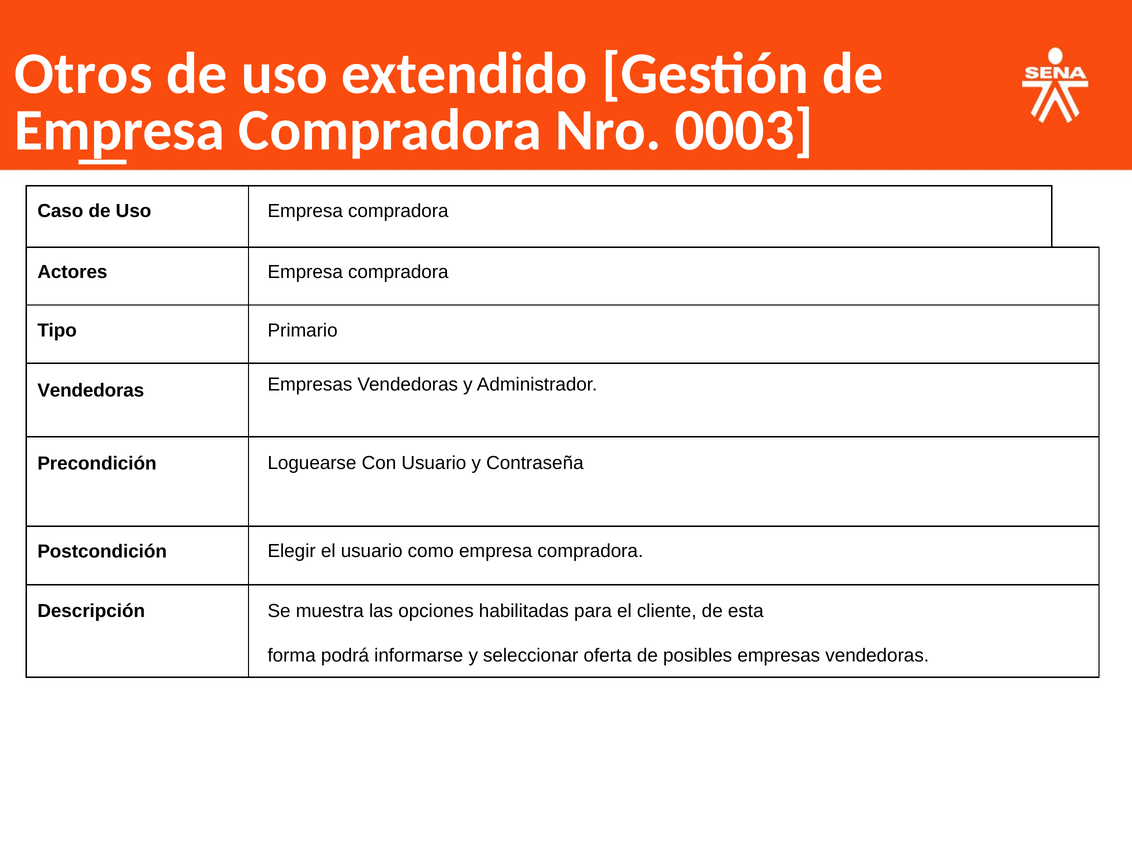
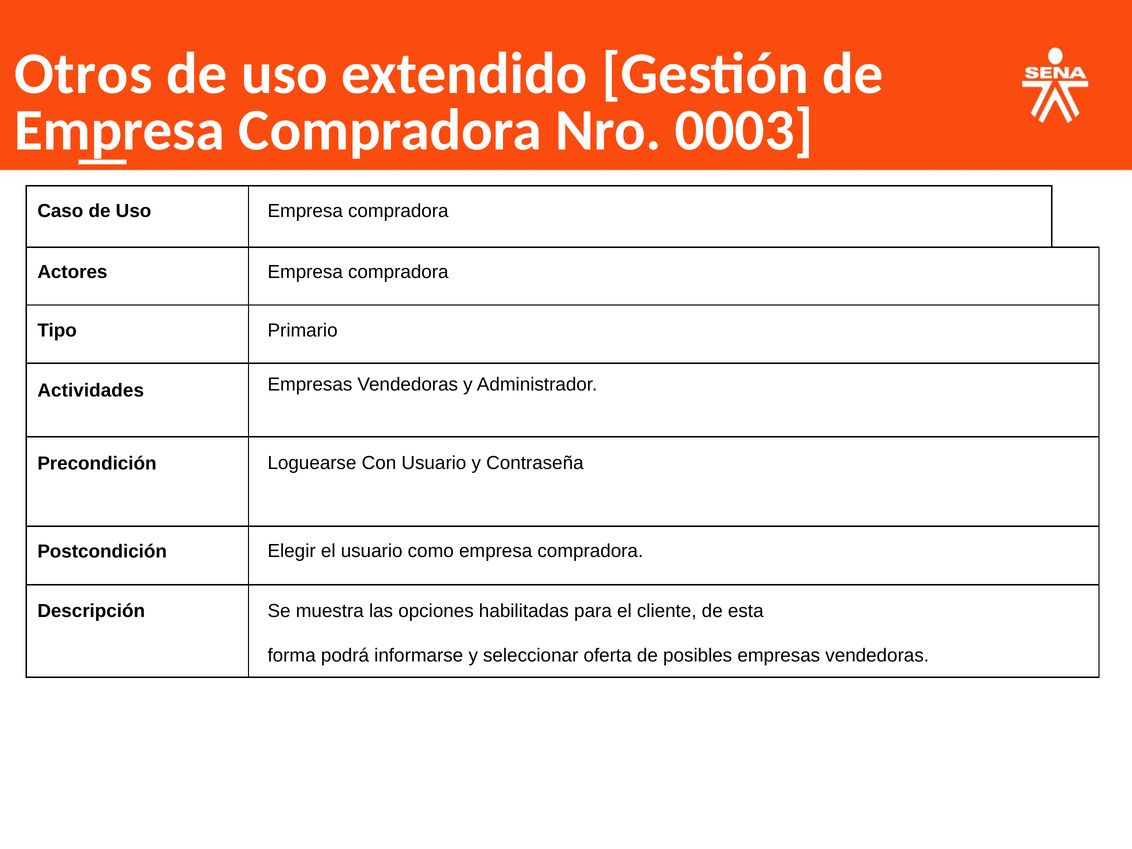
Vendedoras at (91, 390): Vendedoras -> Actividades
